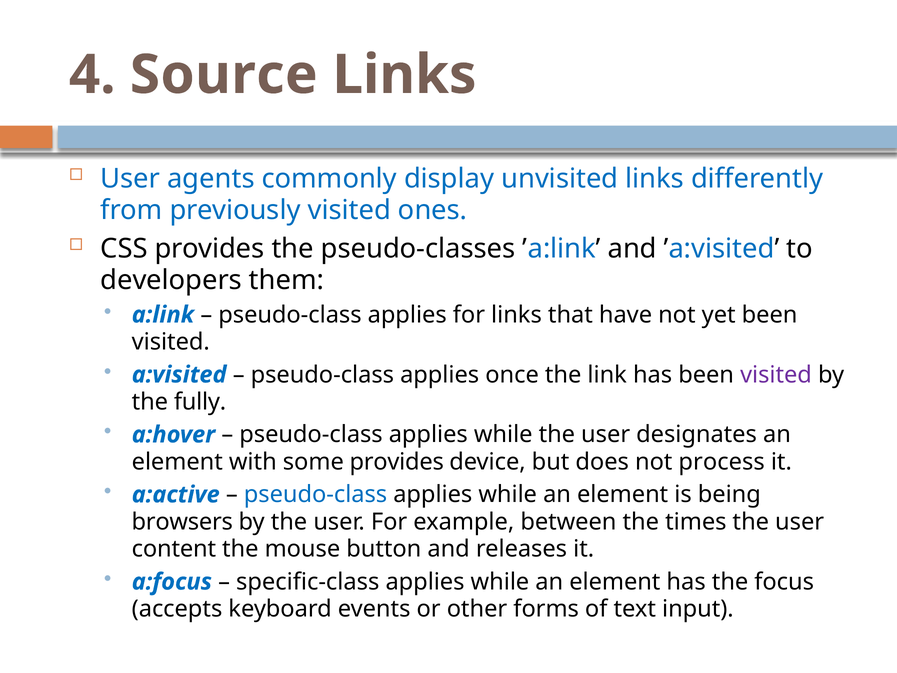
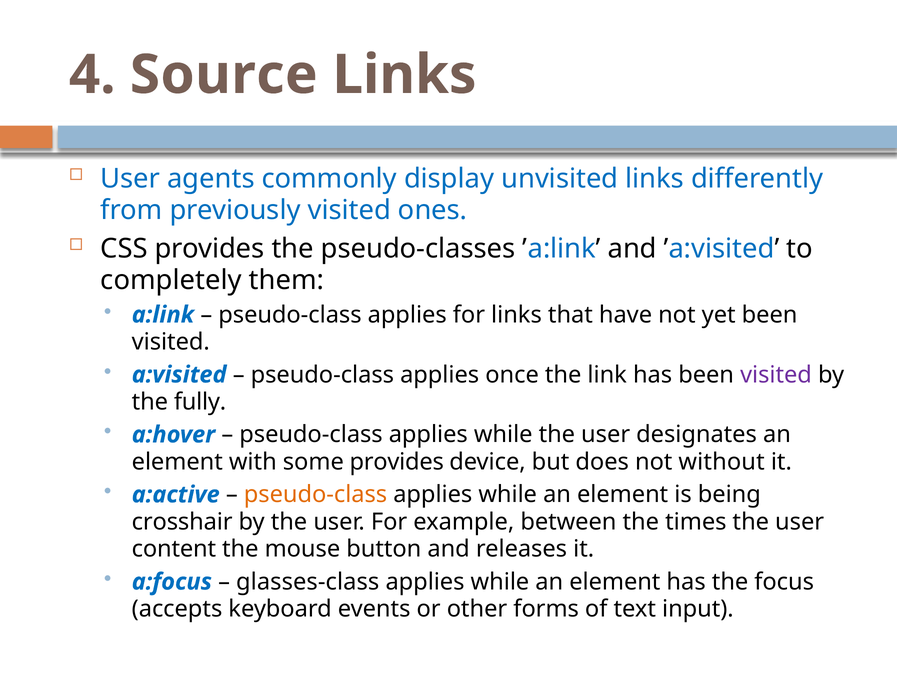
developers: developers -> completely
process: process -> without
pseudo-class at (316, 494) colour: blue -> orange
browsers: browsers -> crosshair
specific-class: specific-class -> glasses-class
